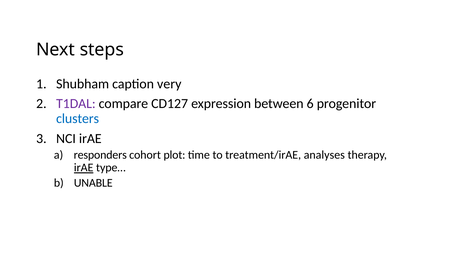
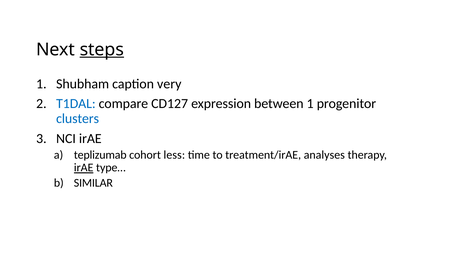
steps underline: none -> present
T1DAL colour: purple -> blue
between 6: 6 -> 1
responders: responders -> teplizumab
plot: plot -> less
UNABLE: UNABLE -> SIMILAR
